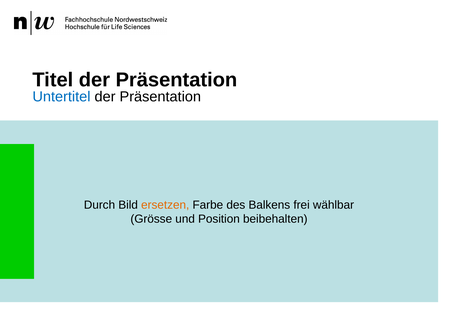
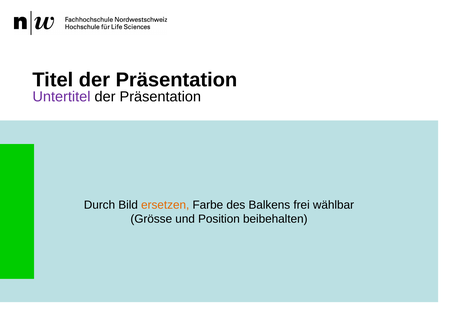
Untertitel colour: blue -> purple
